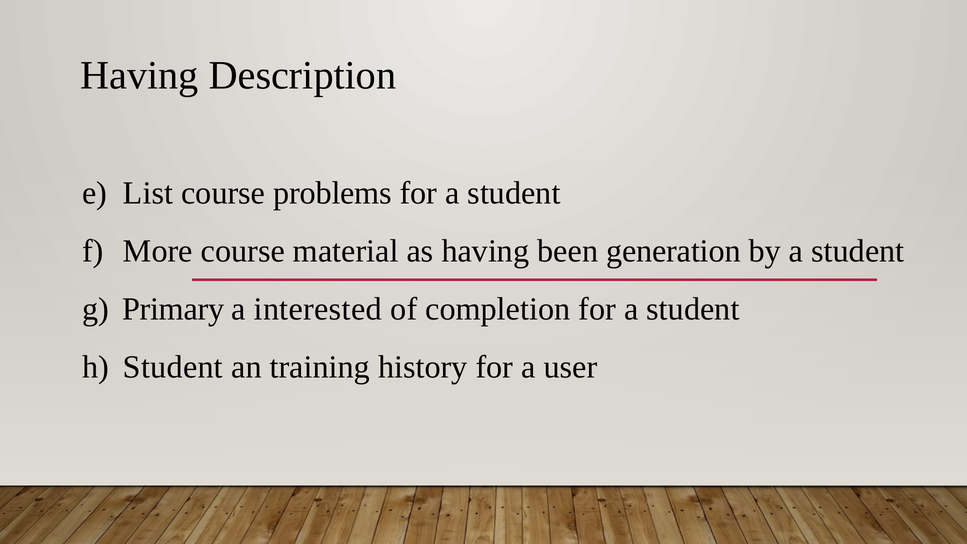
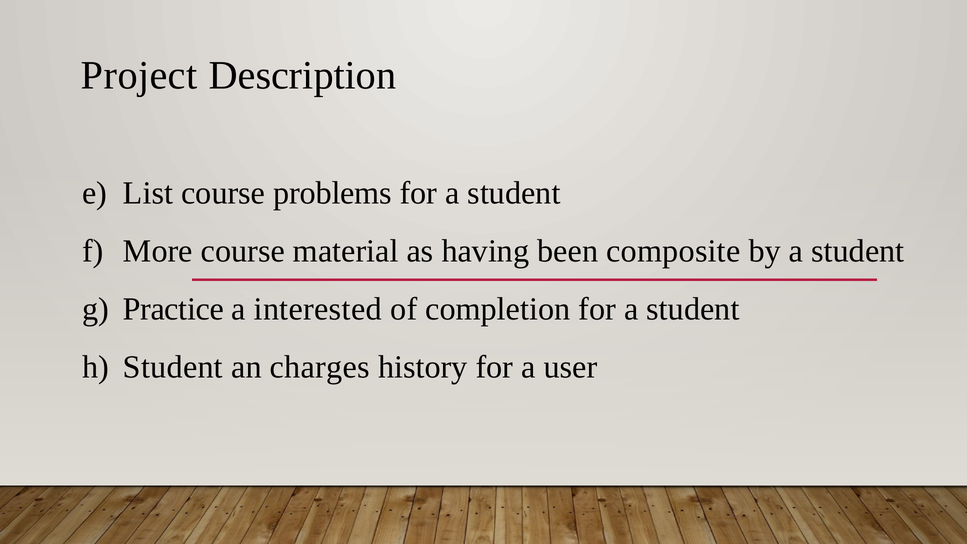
Having at (139, 75): Having -> Project
generation: generation -> composite
Primary: Primary -> Practice
training: training -> charges
